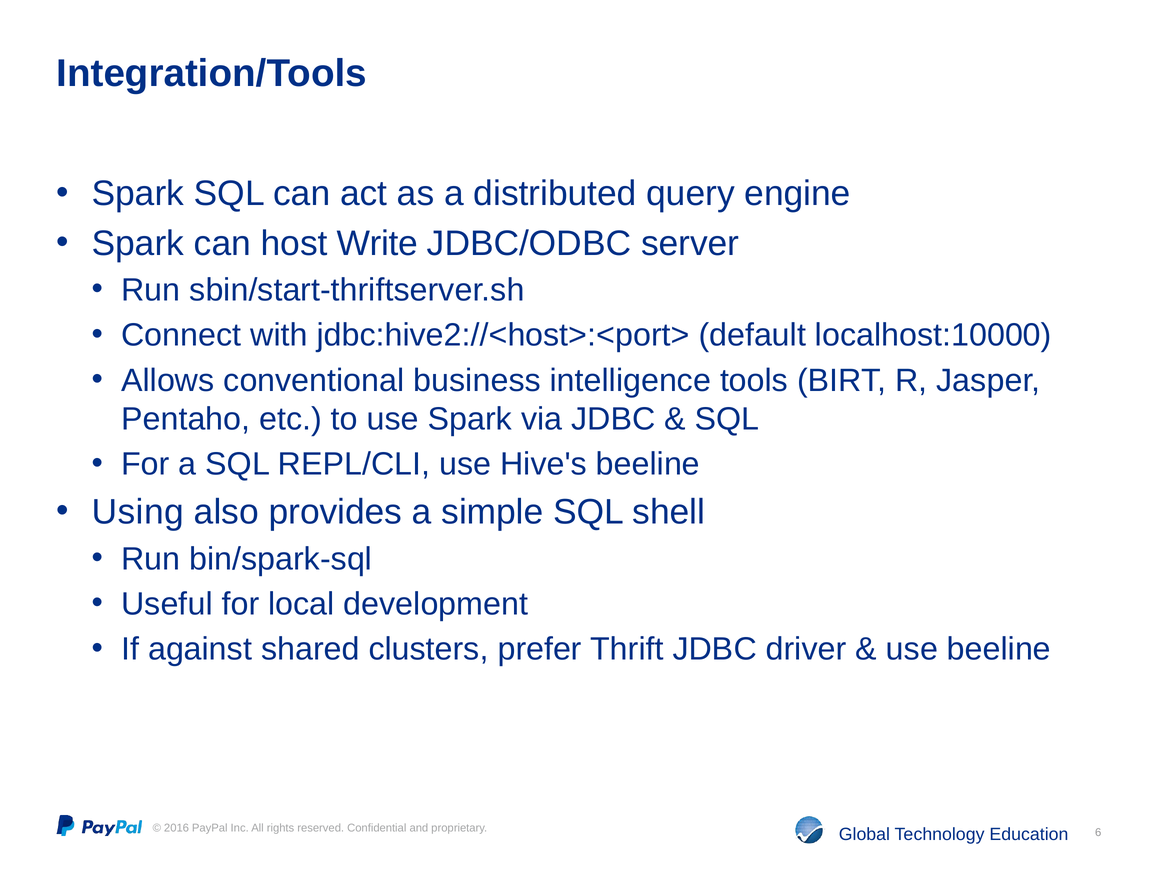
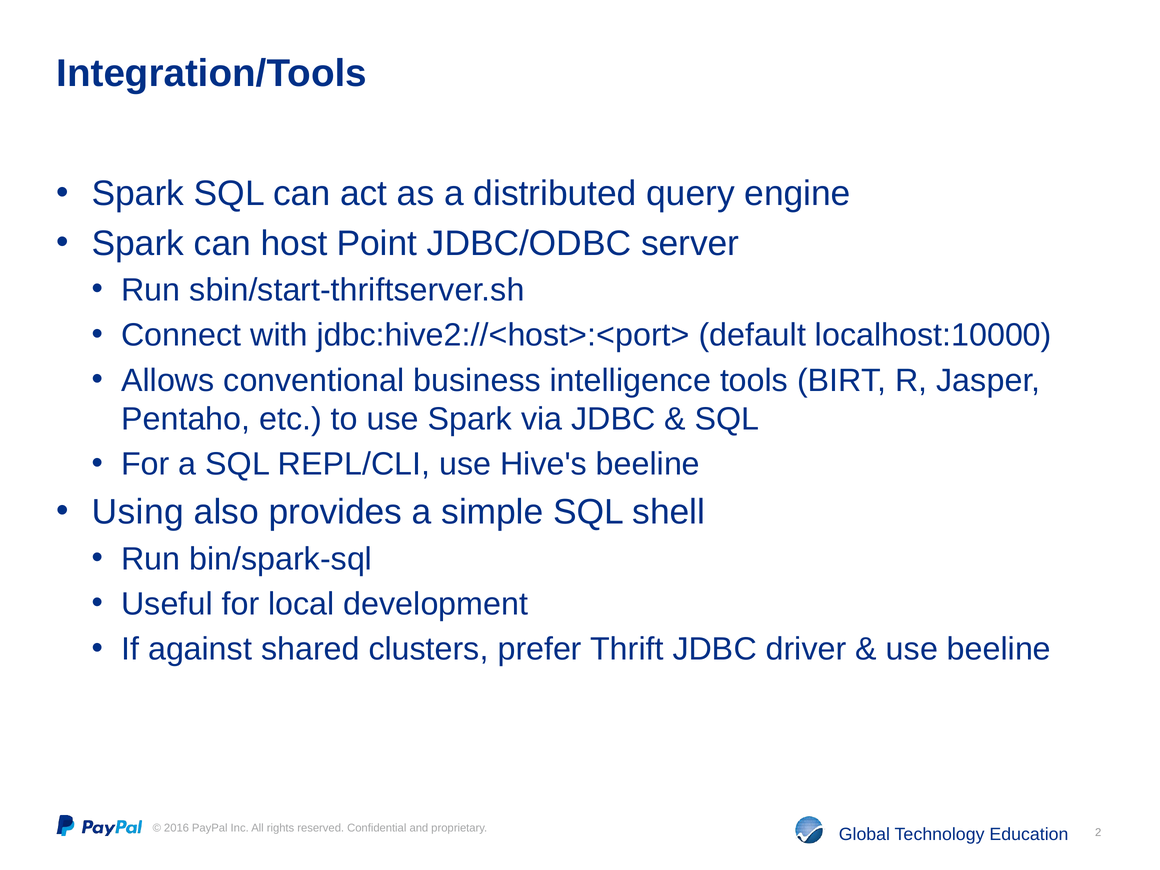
Write: Write -> Point
6: 6 -> 2
